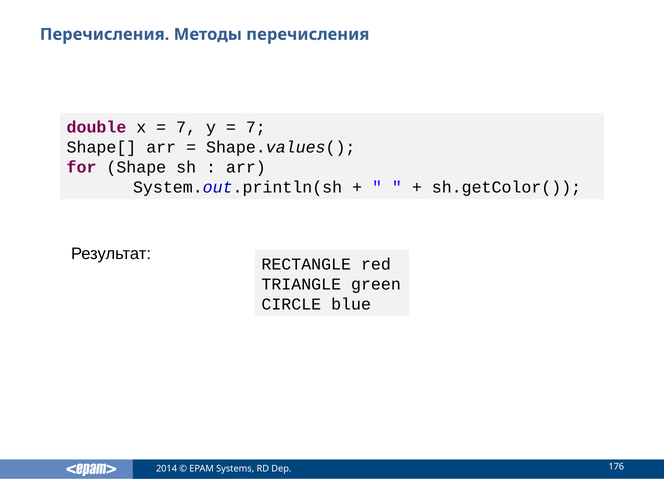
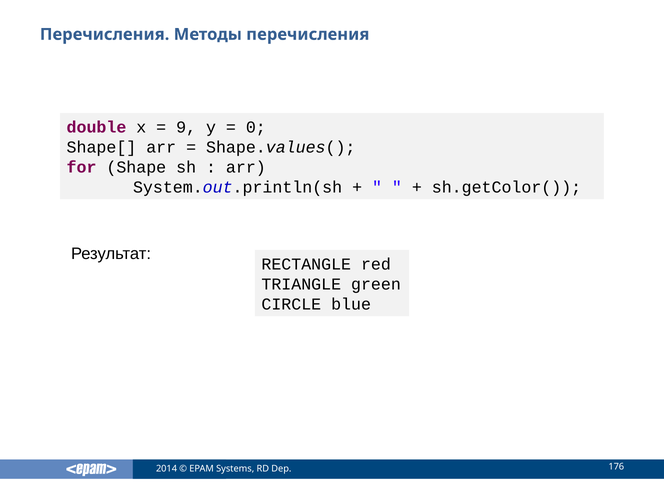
7 at (186, 127): 7 -> 9
7 at (256, 127): 7 -> 0
